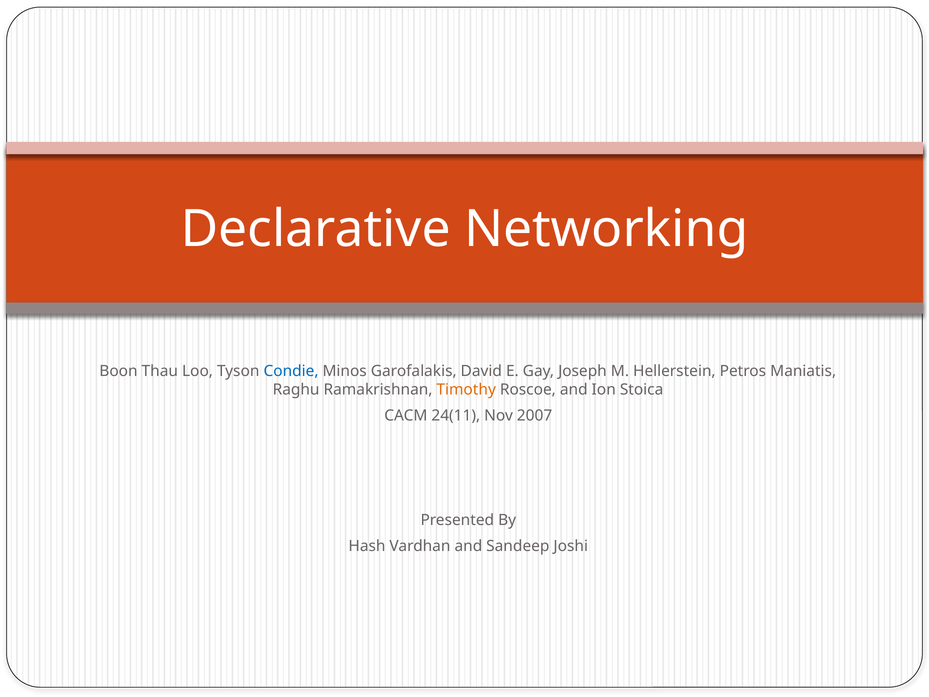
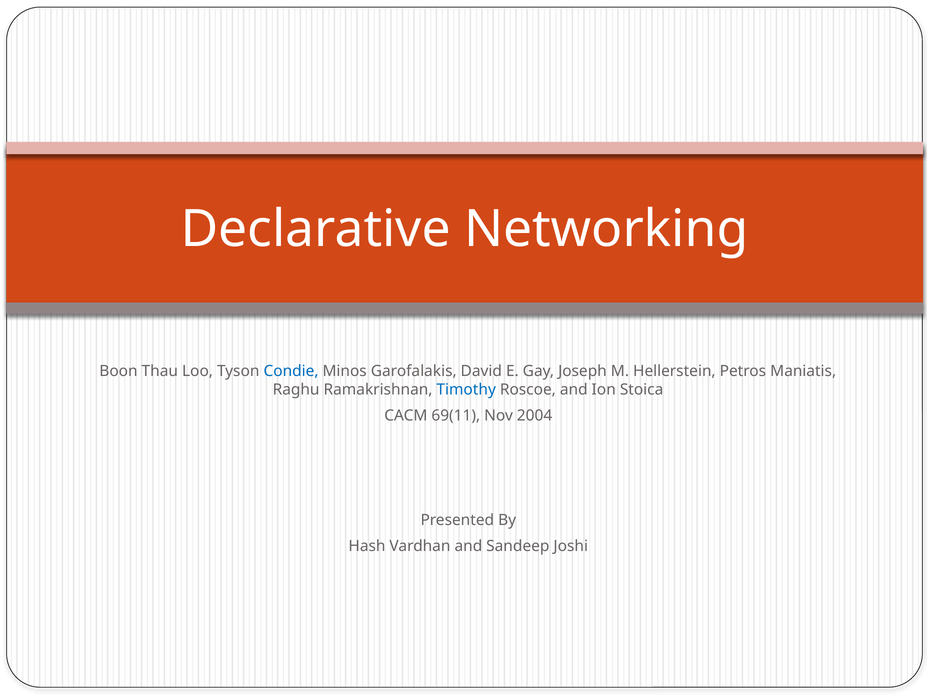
Timothy colour: orange -> blue
24(11: 24(11 -> 69(11
2007: 2007 -> 2004
